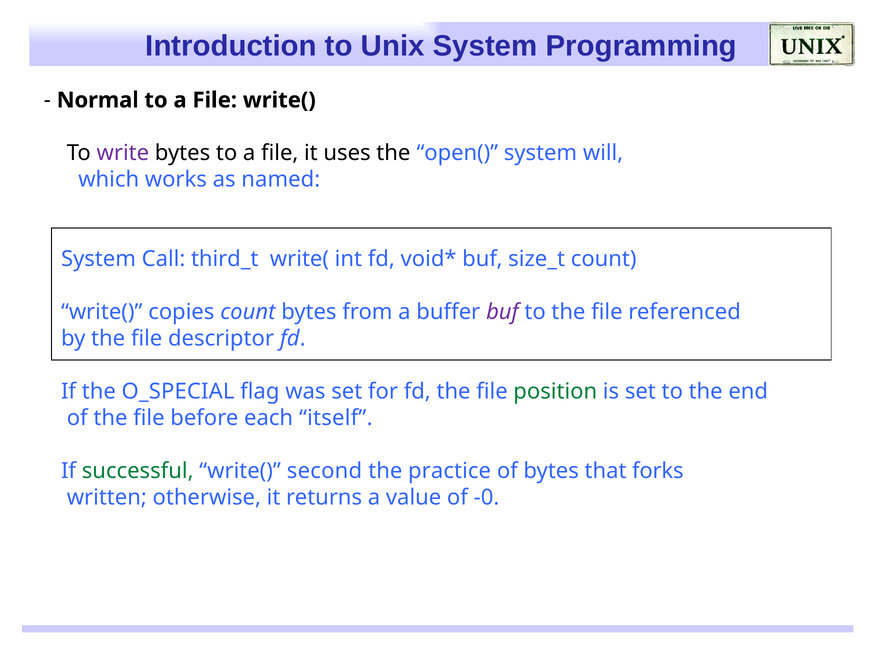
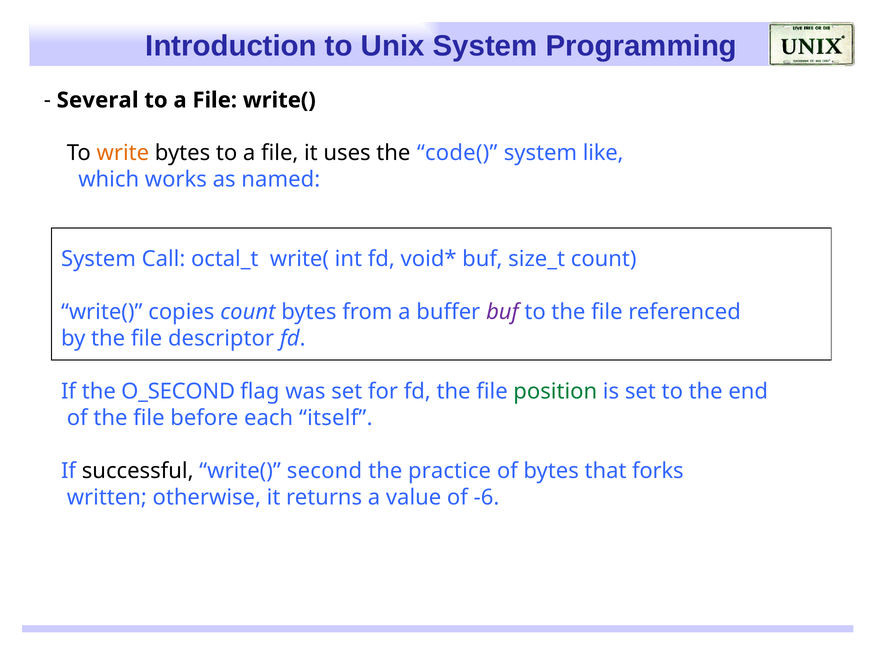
Normal: Normal -> Several
write colour: purple -> orange
open(: open( -> code(
will: will -> like
third_t: third_t -> octal_t
O_SPECIAL: O_SPECIAL -> O_SECOND
successful colour: green -> black
-0: -0 -> -6
